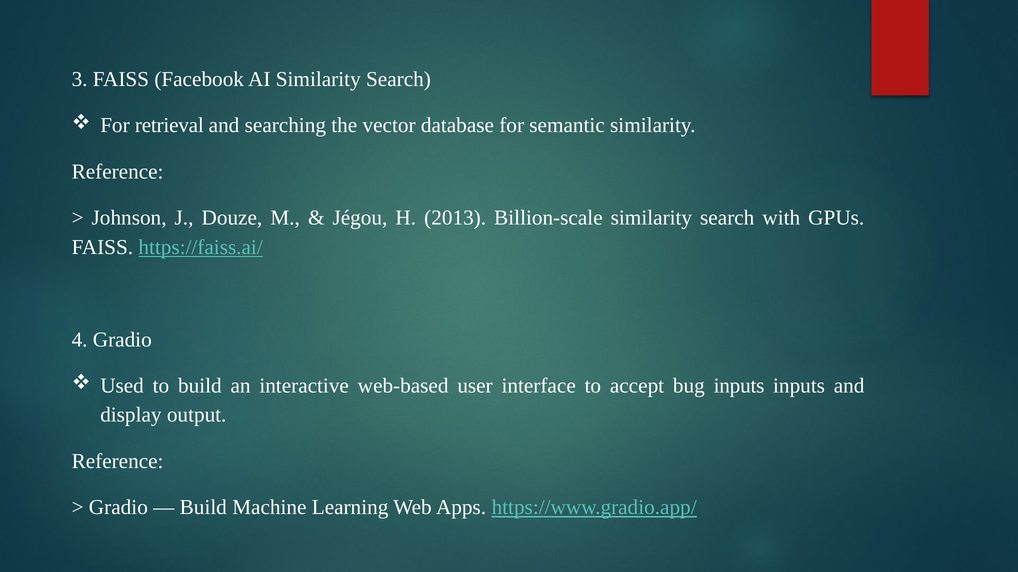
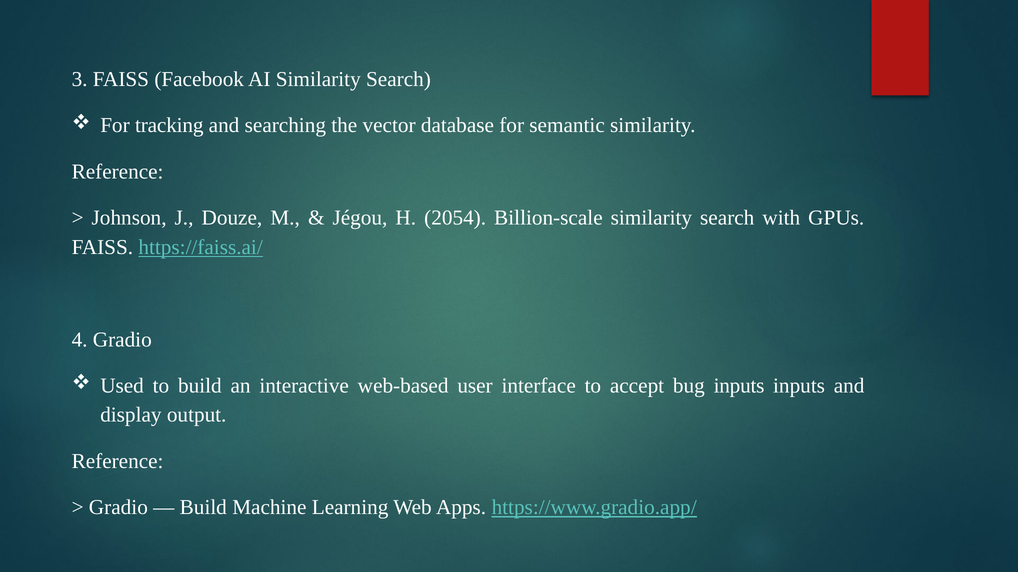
retrieval: retrieval -> tracking
2013: 2013 -> 2054
